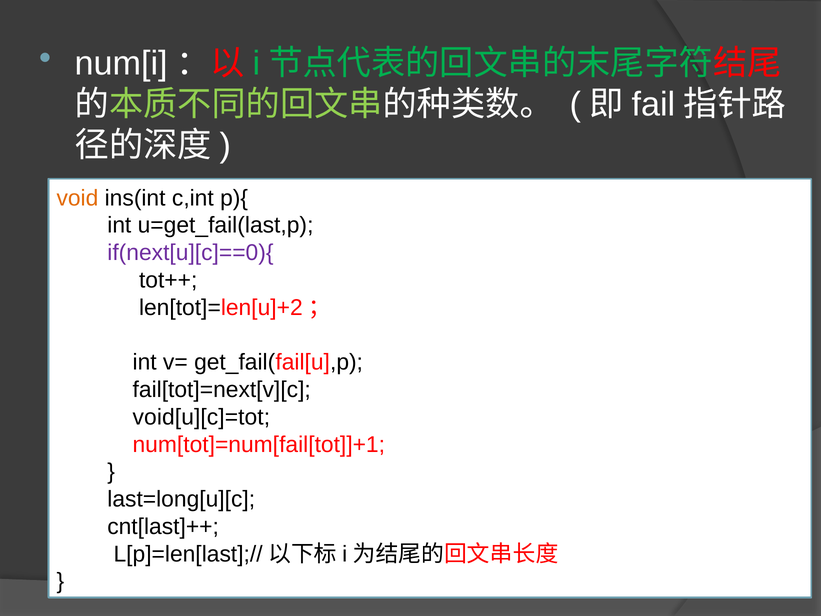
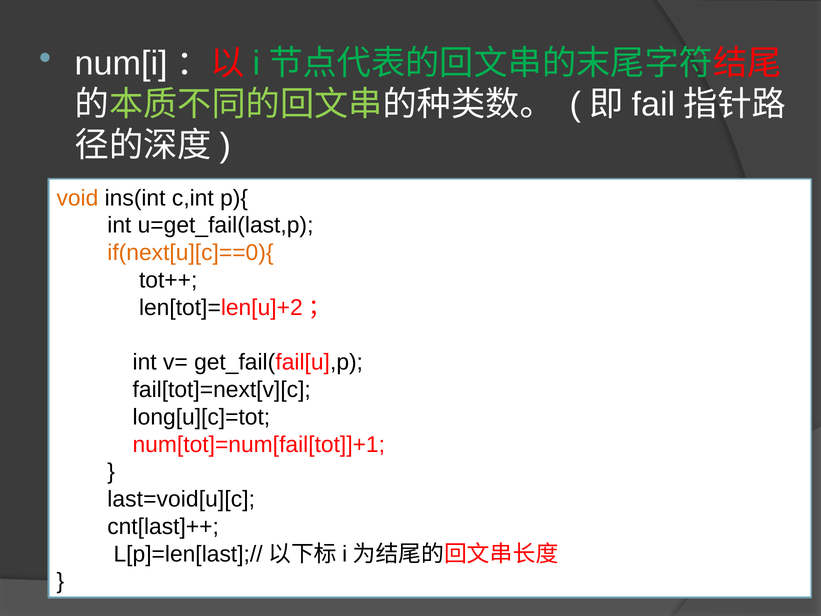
if(next[u][c]==0){ colour: purple -> orange
void[u][c]=tot: void[u][c]=tot -> long[u][c]=tot
last=long[u][c: last=long[u][c -> last=void[u][c
